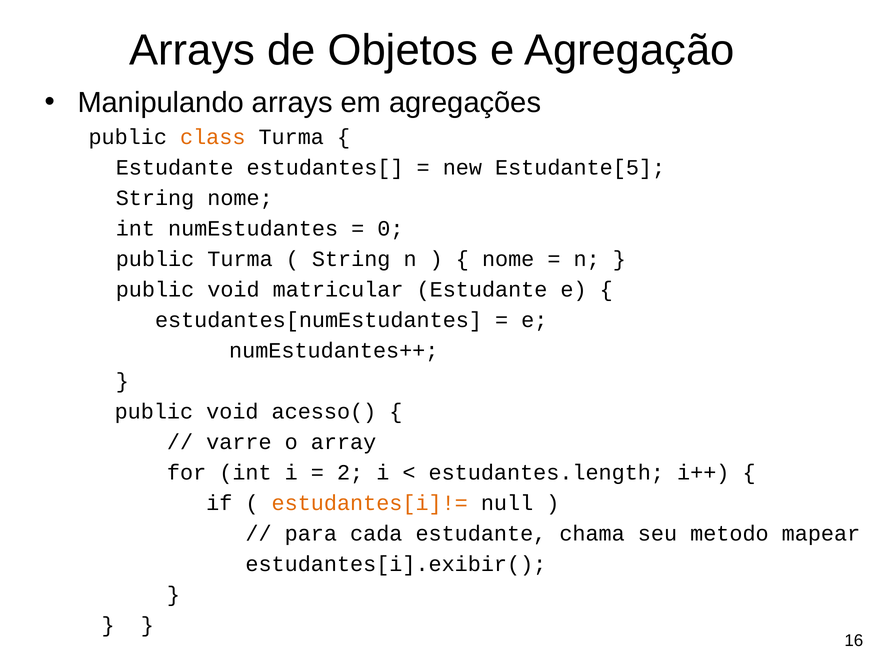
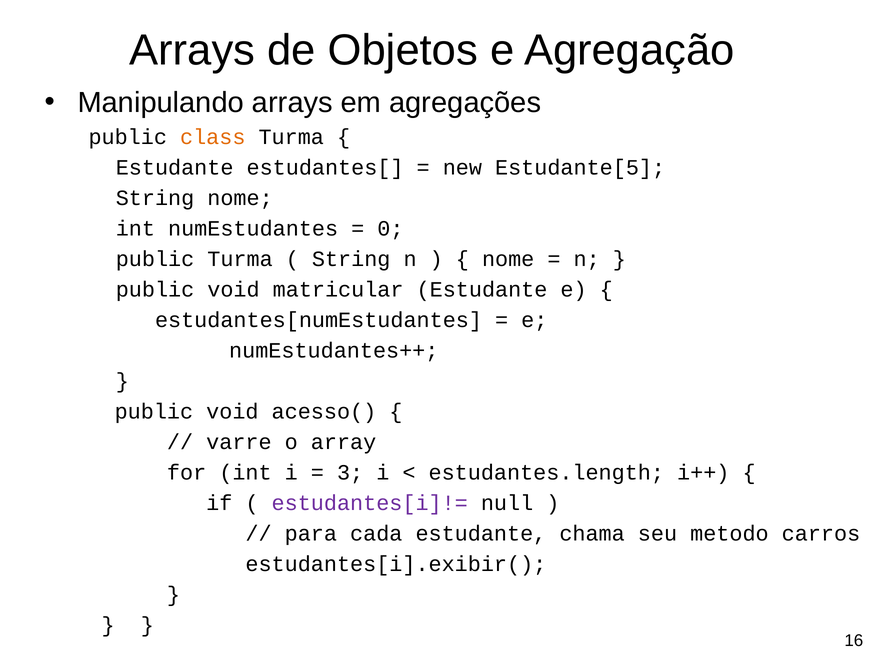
2: 2 -> 3
estudantes[i]!= colour: orange -> purple
mapear: mapear -> carros
